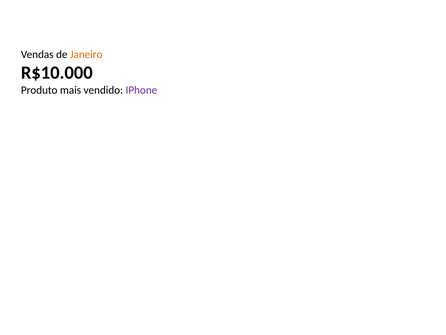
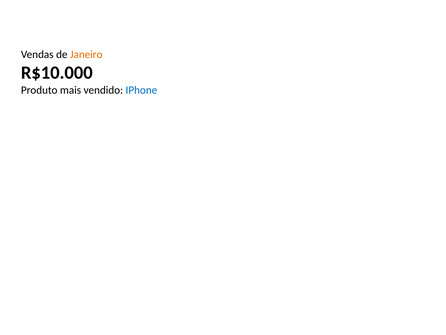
IPhone colour: purple -> blue
